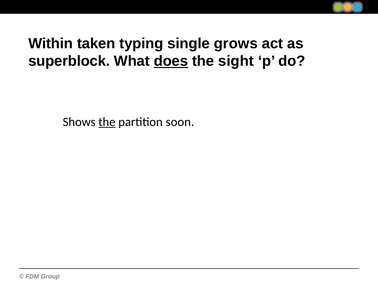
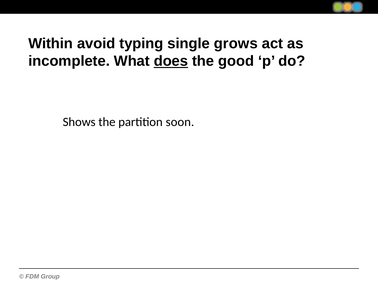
taken: taken -> avoid
superblock: superblock -> incomplete
sight: sight -> good
the at (107, 122) underline: present -> none
